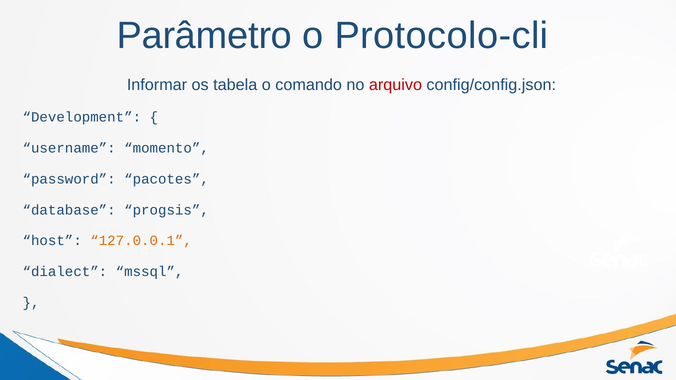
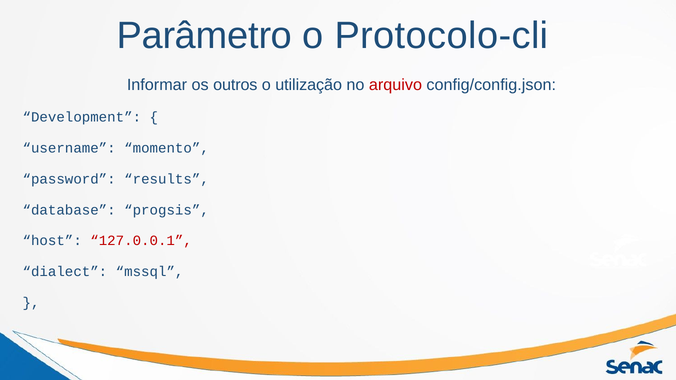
tabela: tabela -> outros
comando: comando -> utilização
pacotes: pacotes -> results
127.0.0.1 colour: orange -> red
